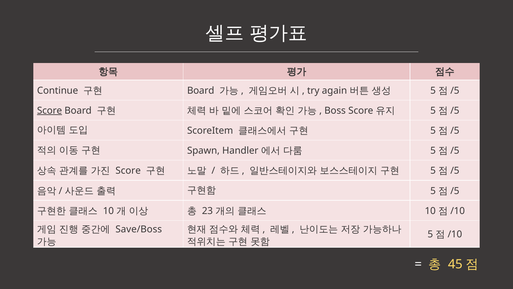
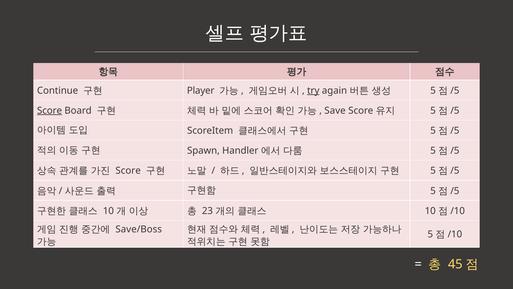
Board at (201, 90): Board -> Player
try underline: none -> present
Boss: Boss -> Save
